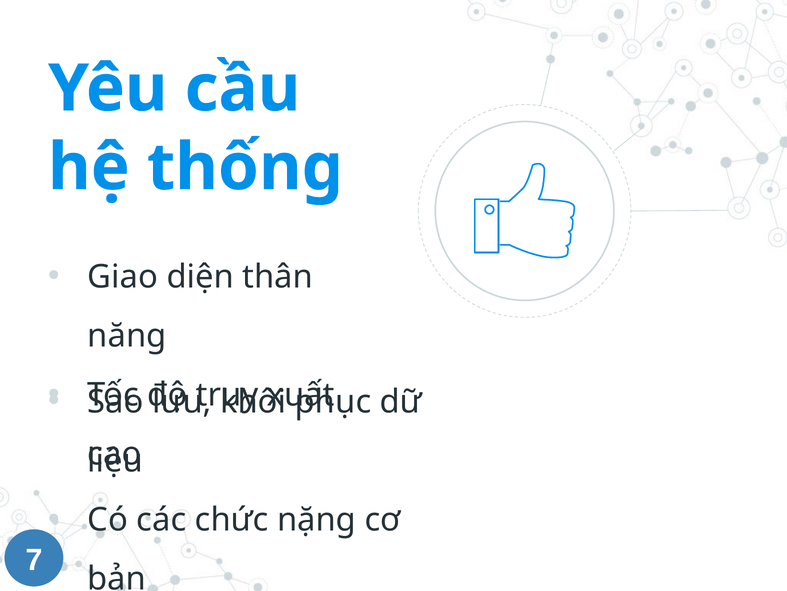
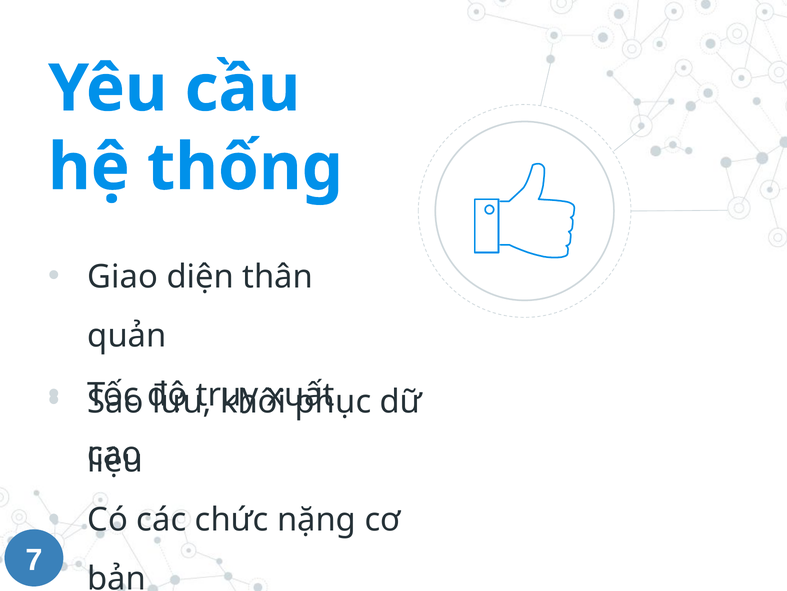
năng: năng -> quản
